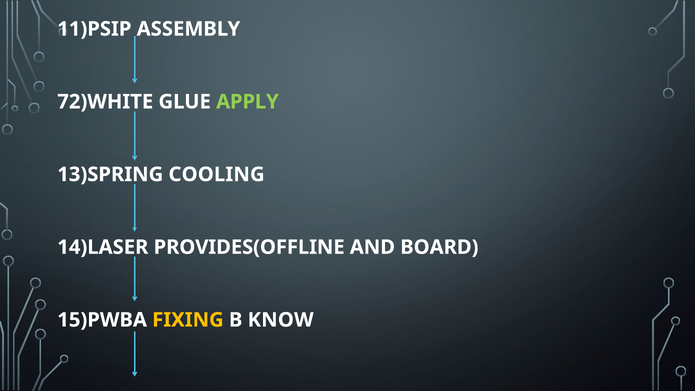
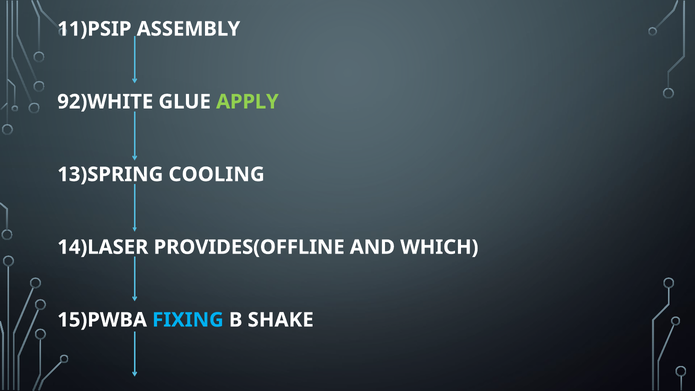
72)WHITE: 72)WHITE -> 92)WHITE
BOARD: BOARD -> WHICH
FIXING colour: yellow -> light blue
KNOW: KNOW -> SHAKE
